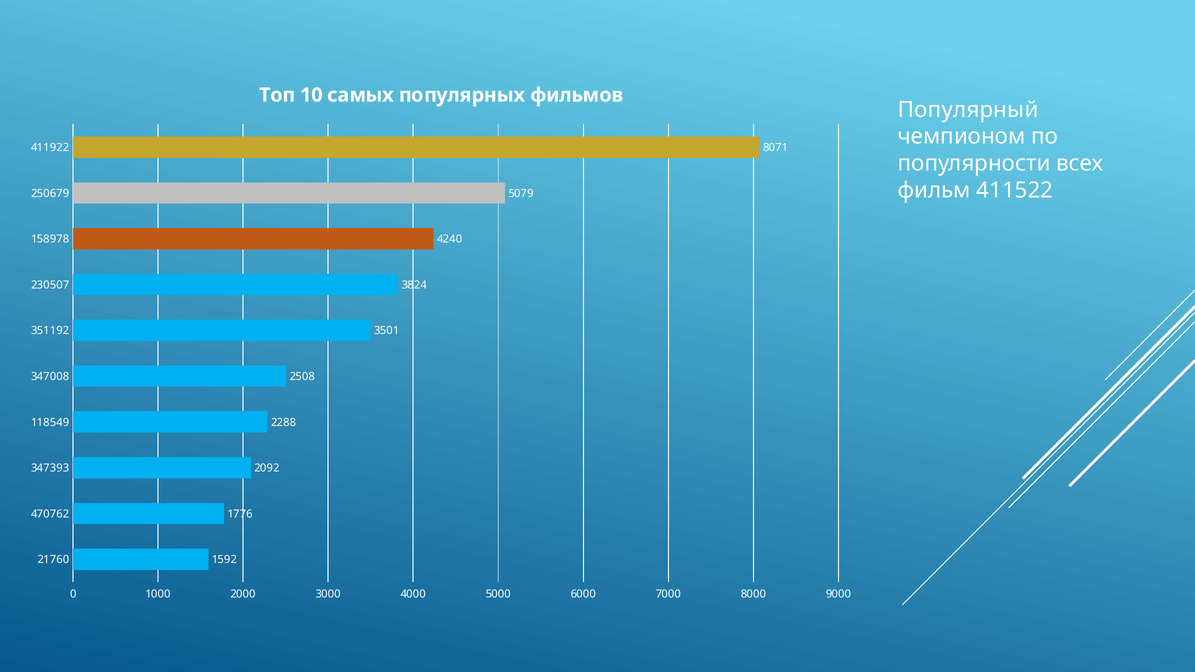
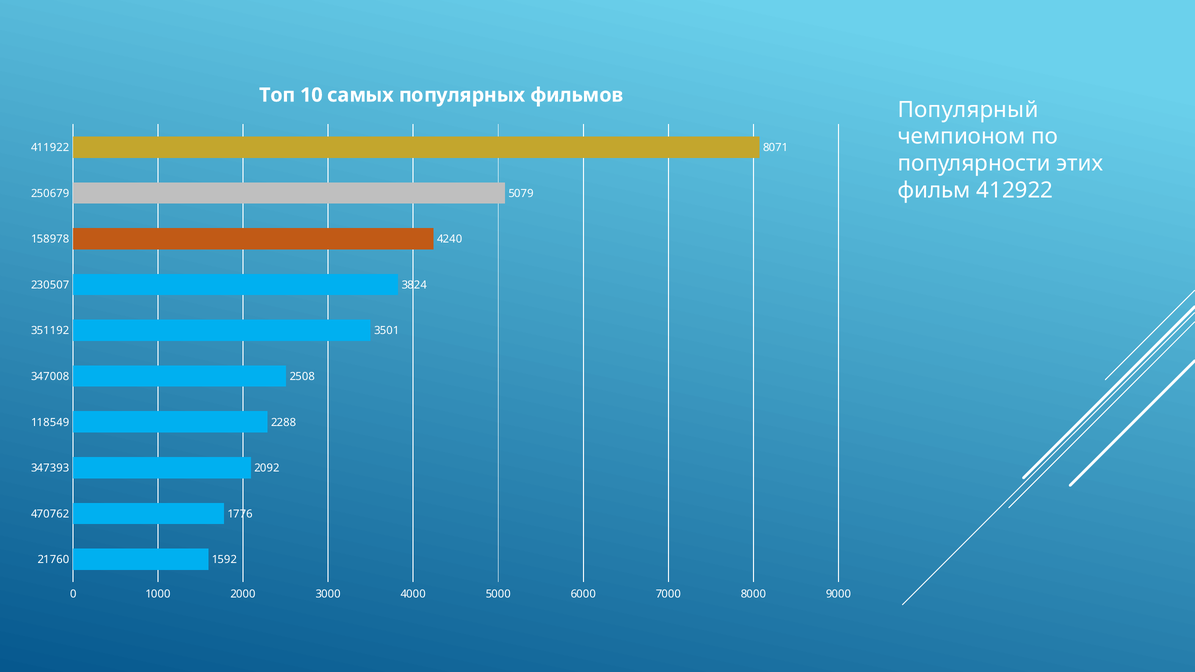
всех: всех -> этих
411522: 411522 -> 412922
